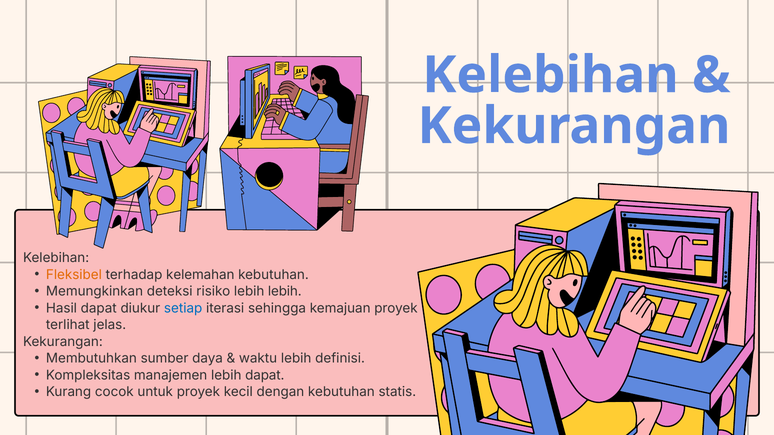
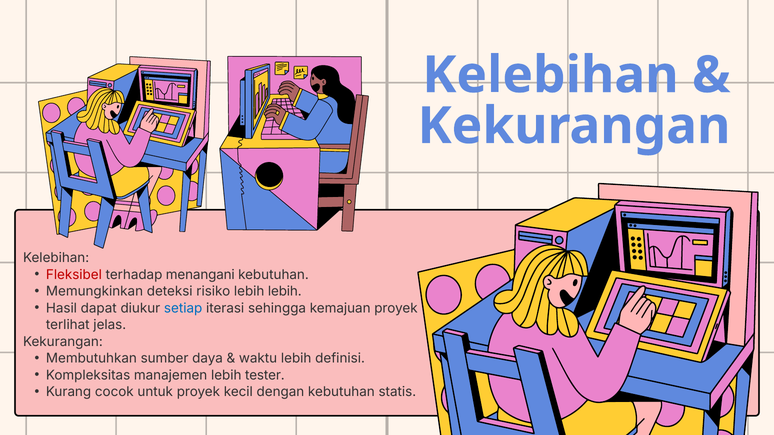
Fleksibel colour: orange -> red
kelemahan: kelemahan -> menangani
lebih dapat: dapat -> tester
